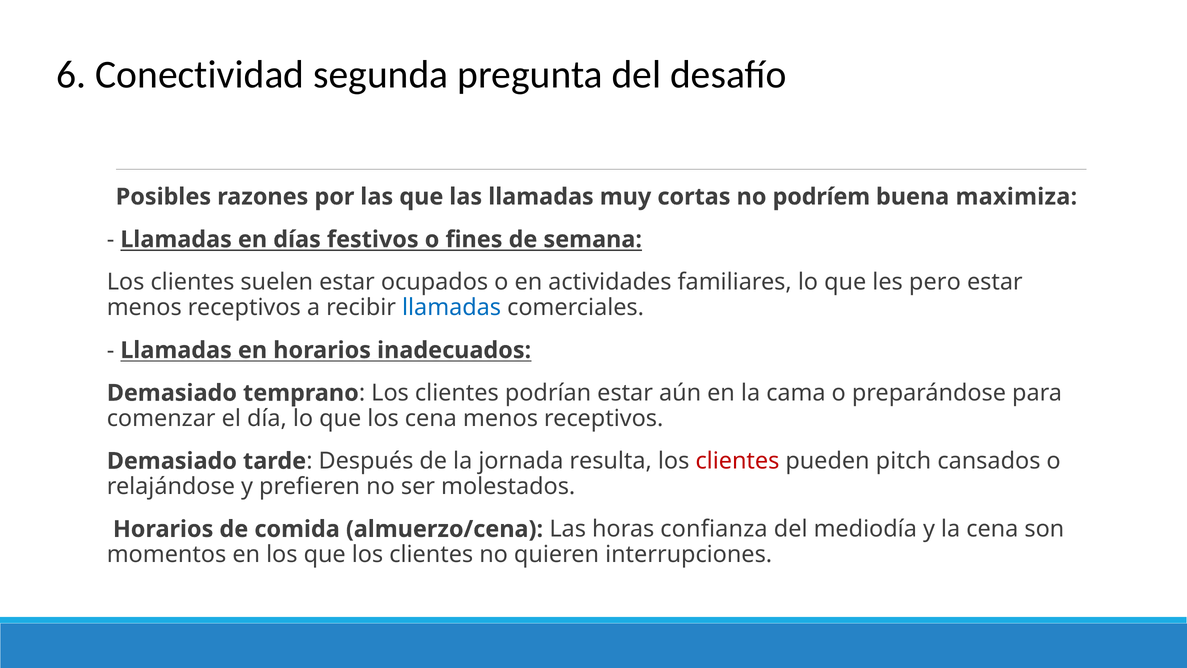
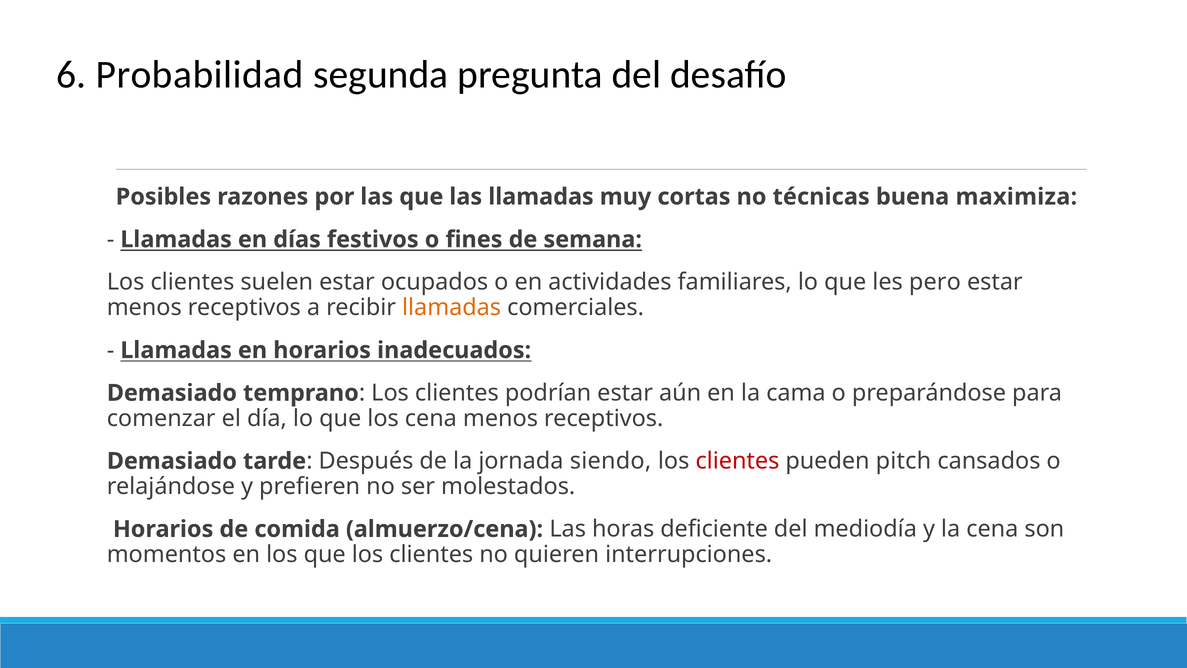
Conectividad: Conectividad -> Probabilidad
podríem: podríem -> técnicas
llamadas at (452, 307) colour: blue -> orange
resulta: resulta -> siendo
confianza: confianza -> deficiente
